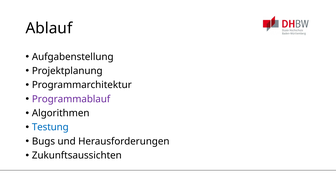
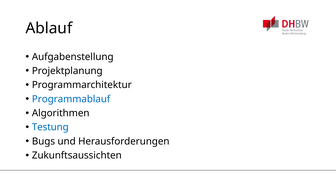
Programmablauf colour: purple -> blue
